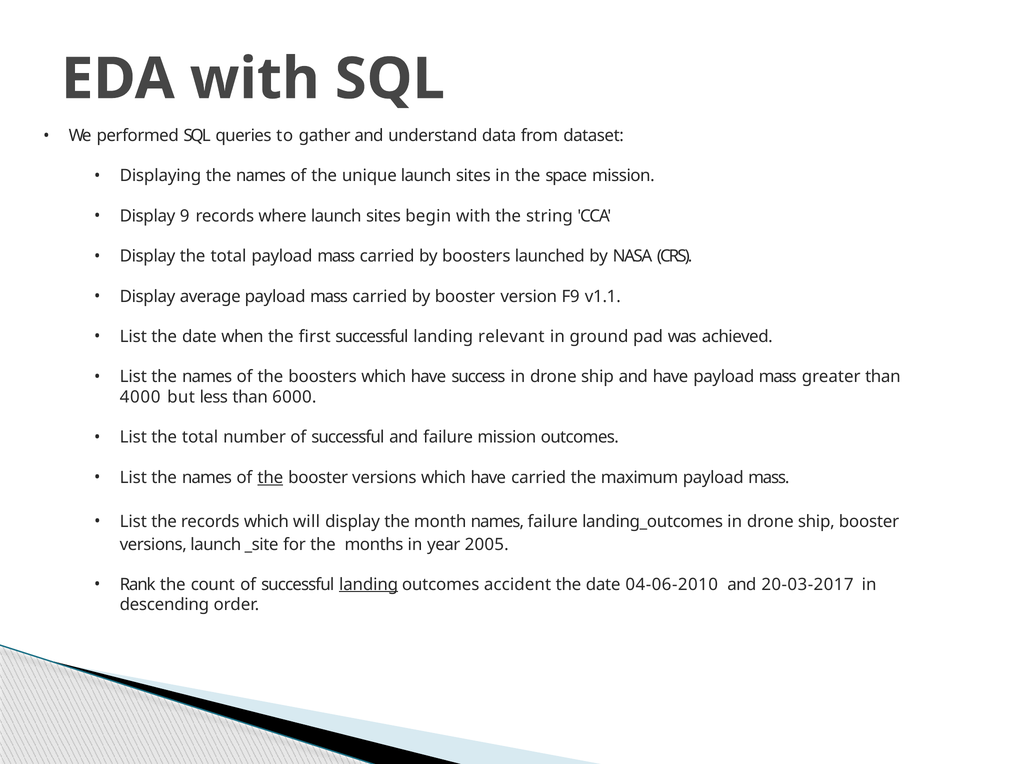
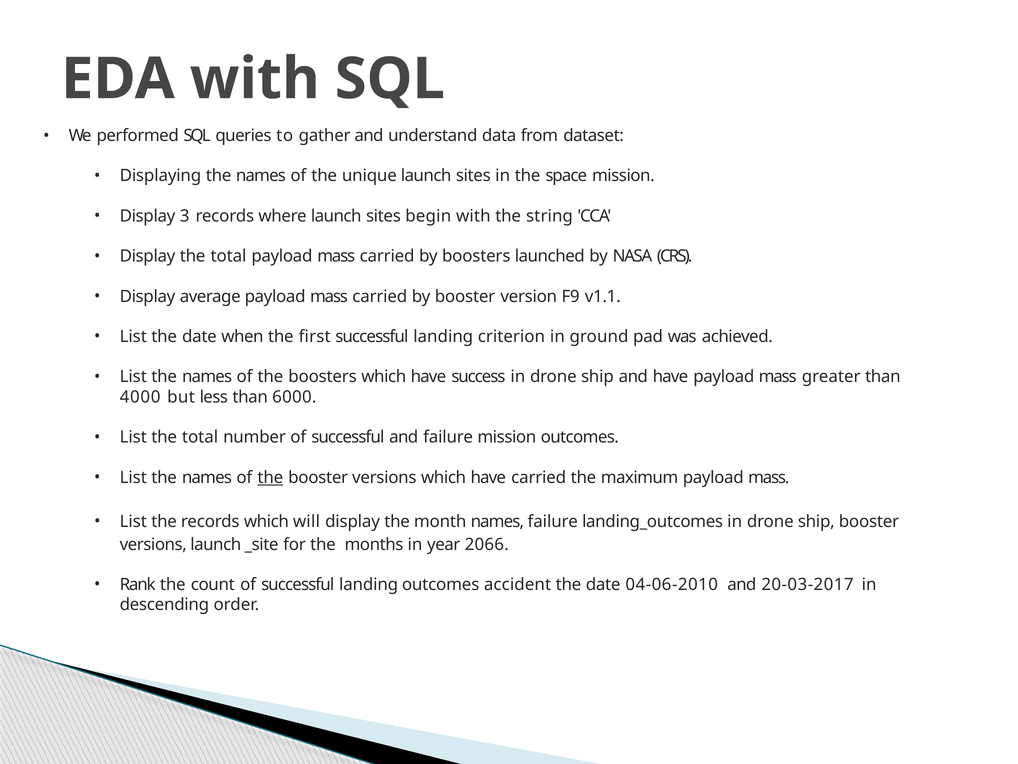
9: 9 -> 3
relevant: relevant -> criterion
2005: 2005 -> 2066
landing at (369, 584) underline: present -> none
